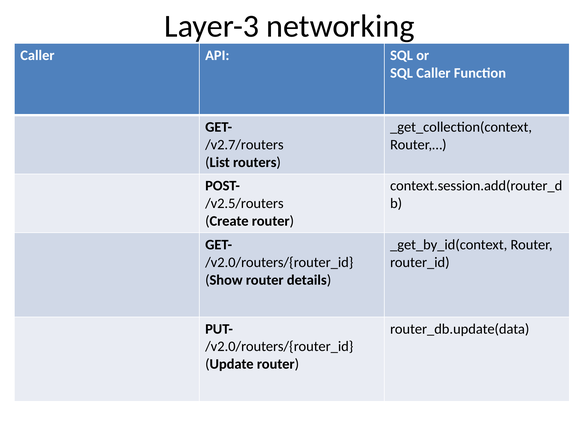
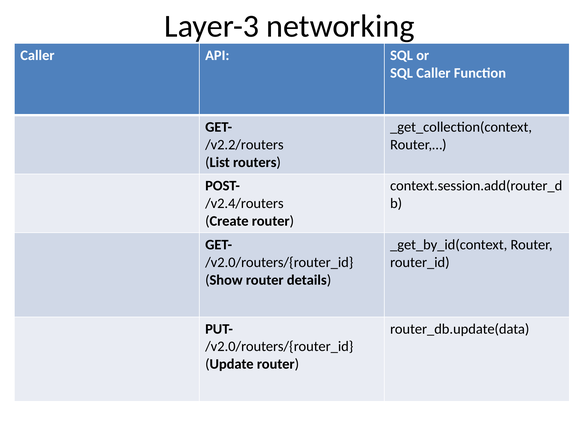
/v2.7/routers: /v2.7/routers -> /v2.2/routers
/v2.5/routers: /v2.5/routers -> /v2.4/routers
